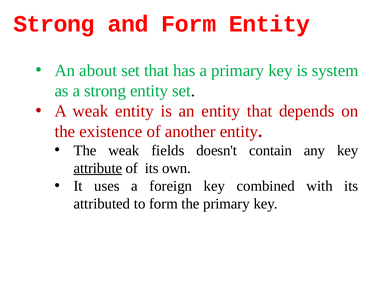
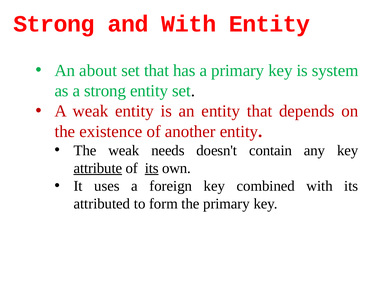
and Form: Form -> With
fields: fields -> needs
its at (152, 168) underline: none -> present
